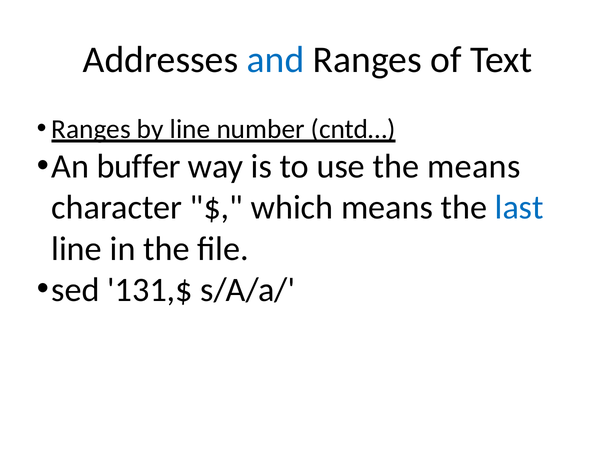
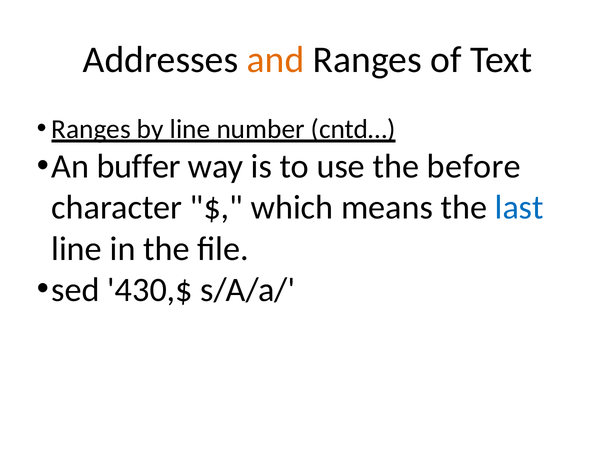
and colour: blue -> orange
the means: means -> before
131,$: 131,$ -> 430,$
